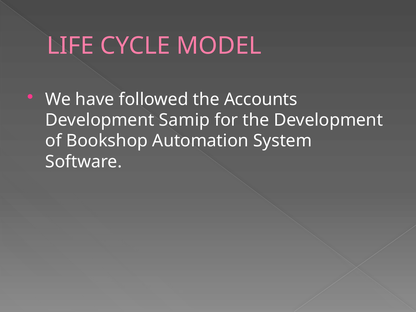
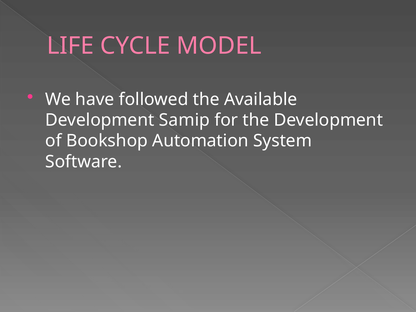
Accounts: Accounts -> Available
